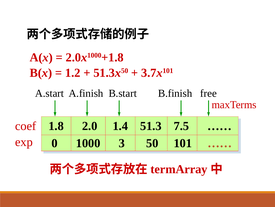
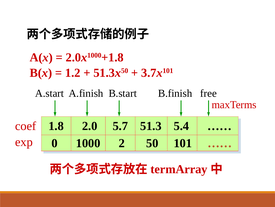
1.4: 1.4 -> 5.7
7.5: 7.5 -> 5.4
3: 3 -> 2
